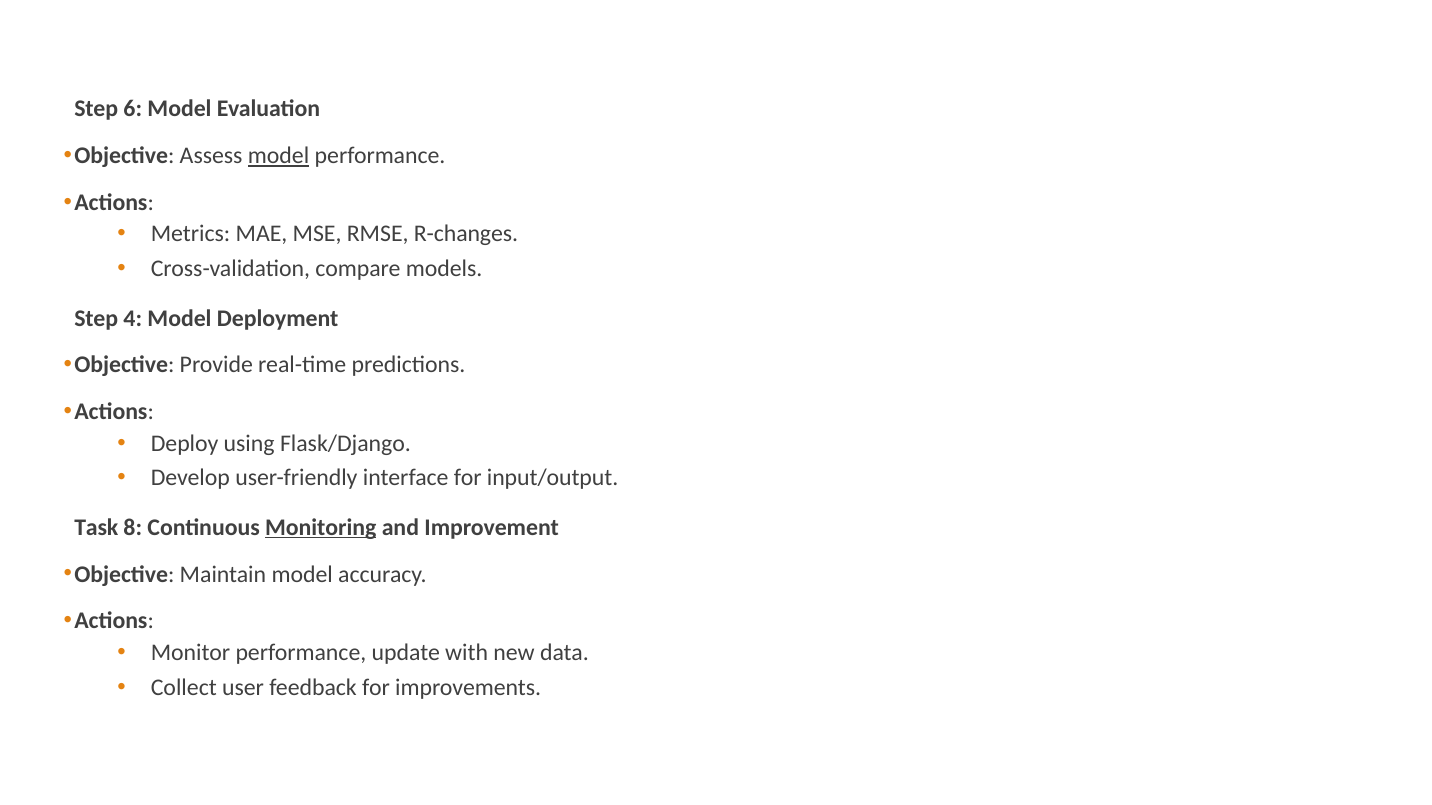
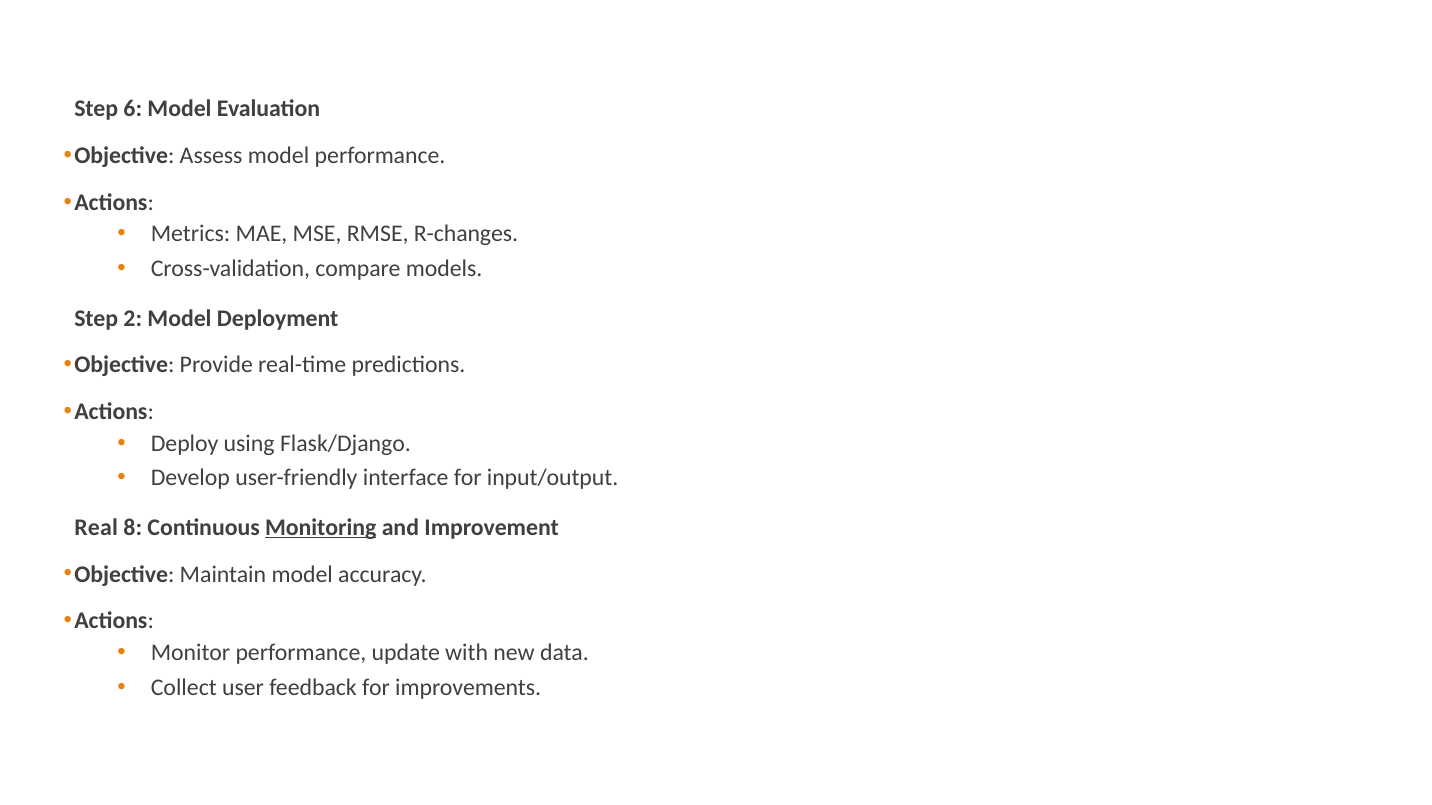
model at (279, 156) underline: present -> none
4: 4 -> 2
Task: Task -> Real
